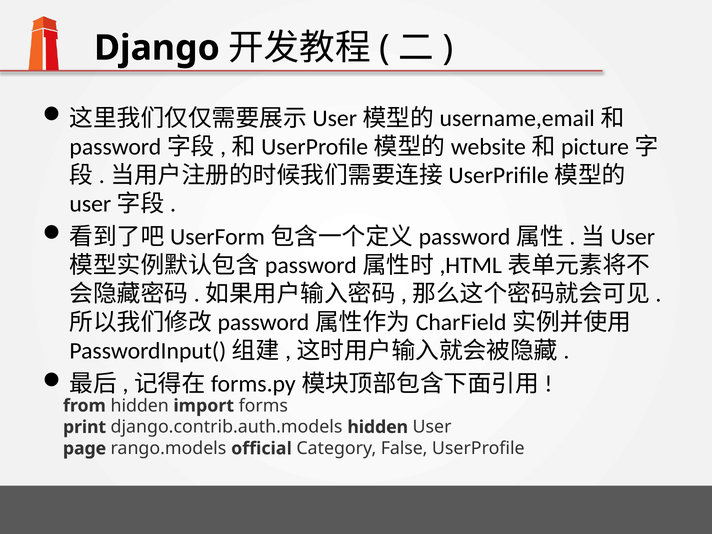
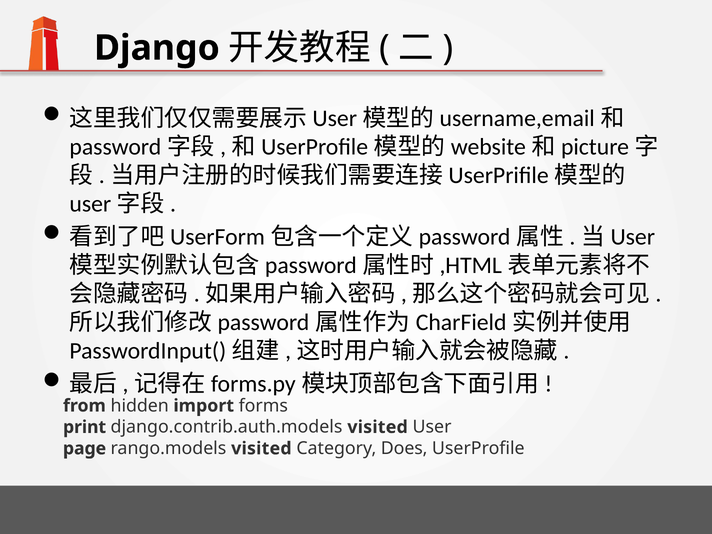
django.contrib.auth.models hidden: hidden -> visited
rango.models official: official -> visited
False: False -> Does
